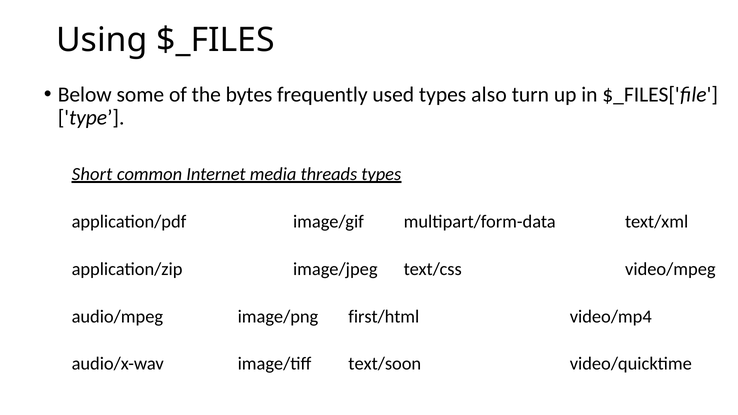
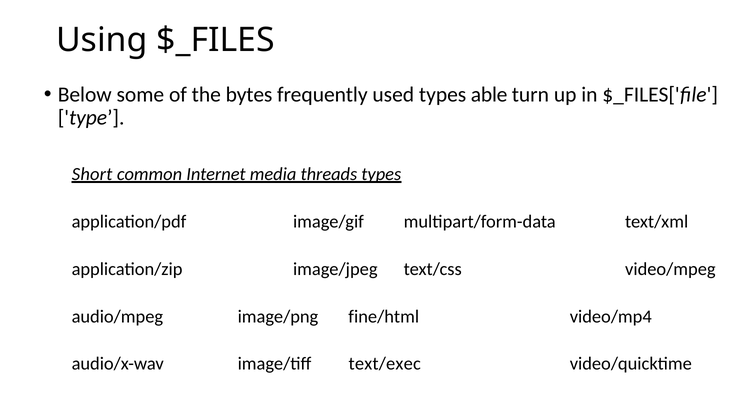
also: also -> able
first/html: first/html -> fine/html
text/soon: text/soon -> text/exec
